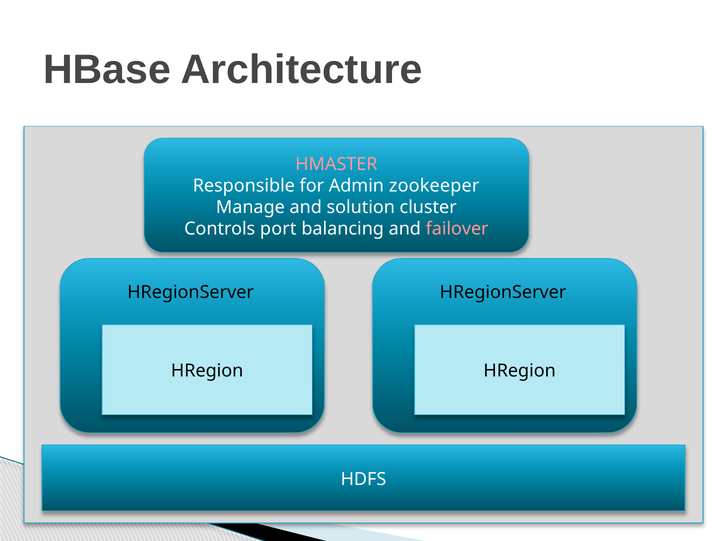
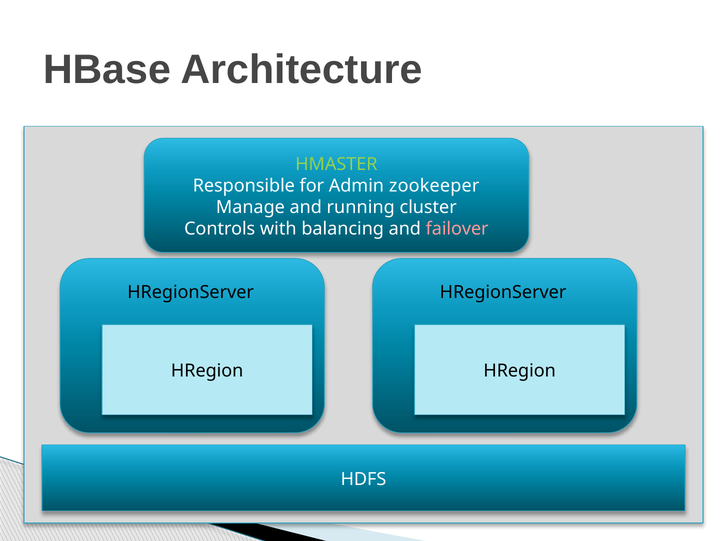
HMASTER colour: pink -> light green
solution: solution -> running
port: port -> with
